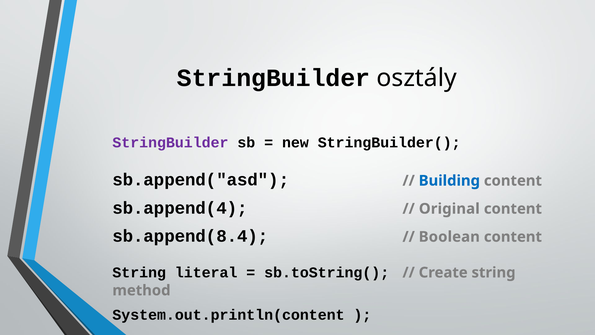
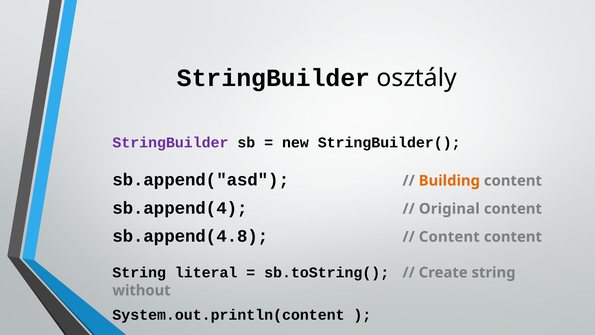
Building colour: blue -> orange
sb.append(8.4: sb.append(8.4 -> sb.append(4.8
Boolean at (449, 237): Boolean -> Content
method: method -> without
